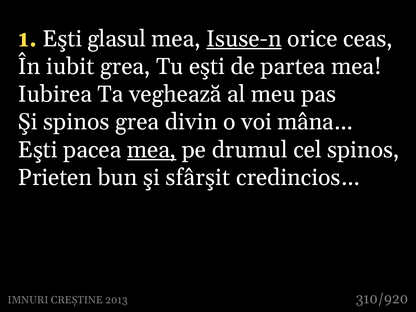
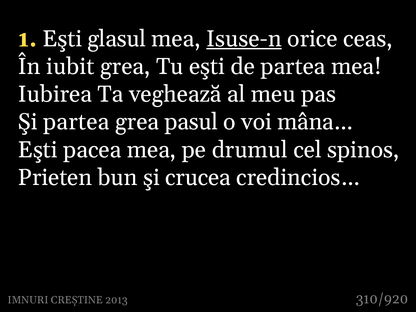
Şi spinos: spinos -> partea
divin: divin -> pasul
mea at (152, 150) underline: present -> none
sfârşit: sfârşit -> crucea
